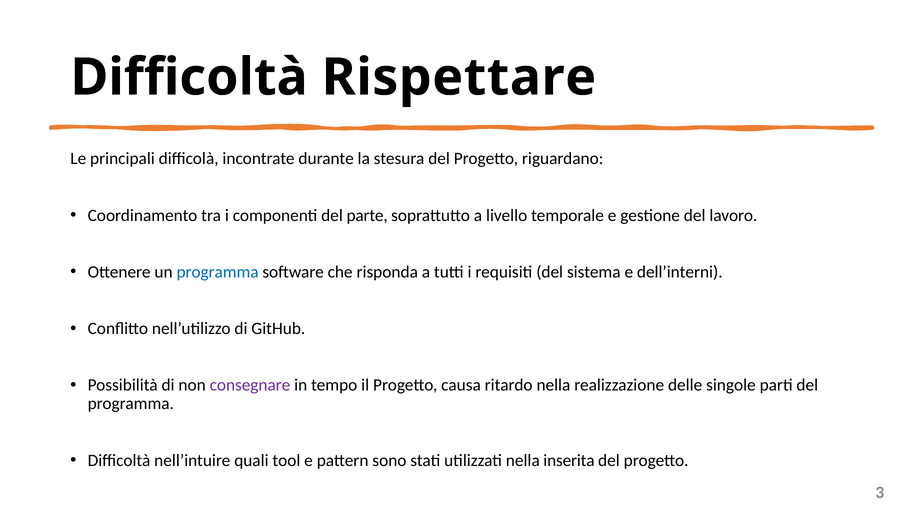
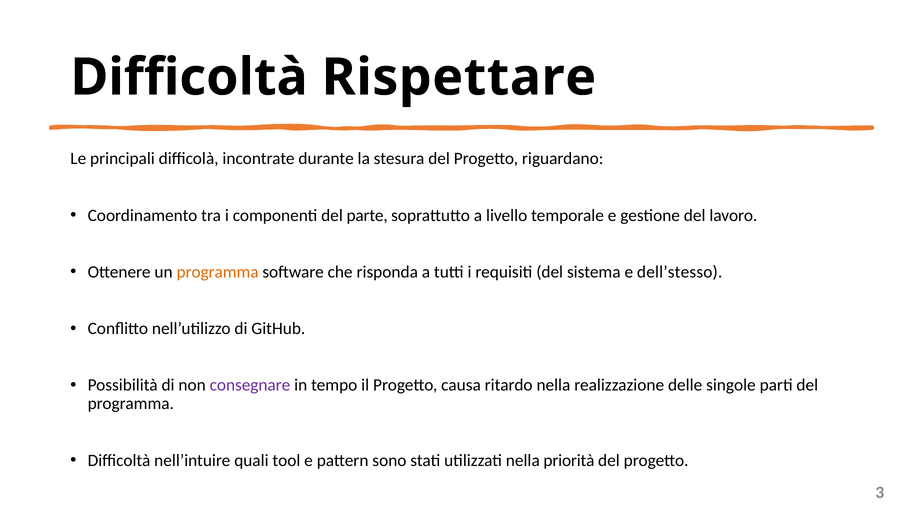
programma at (218, 272) colour: blue -> orange
dell’interni: dell’interni -> dell’stesso
inserita: inserita -> priorità
